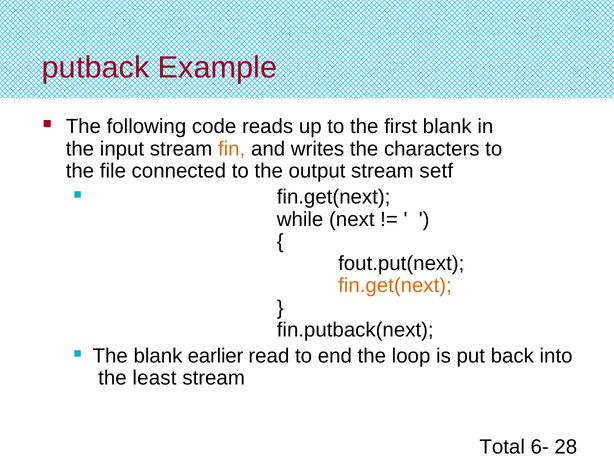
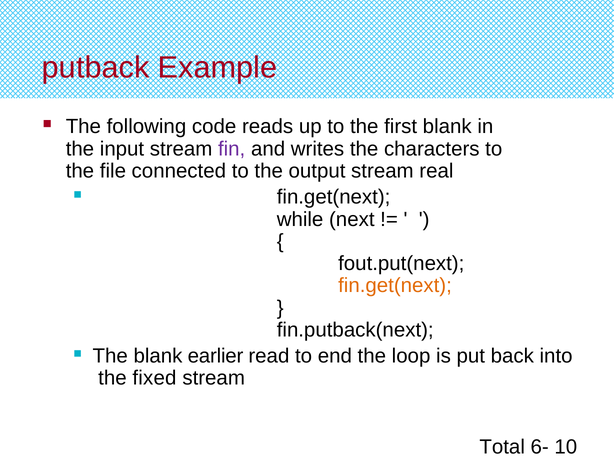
fin colour: orange -> purple
setf: setf -> real
least: least -> fixed
28: 28 -> 10
